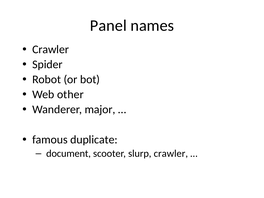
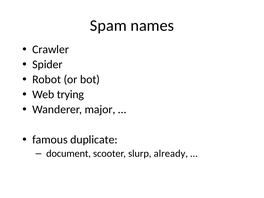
Panel: Panel -> Spam
other: other -> trying
slurp crawler: crawler -> already
